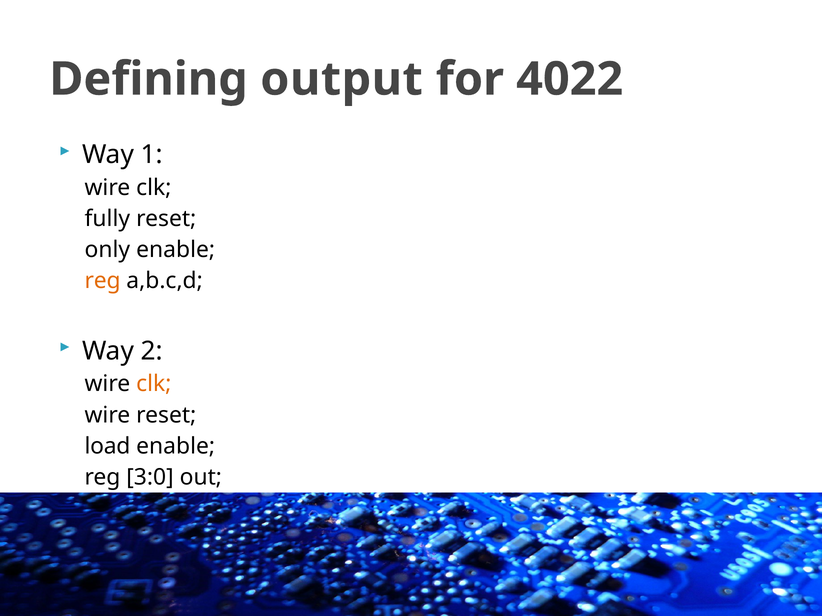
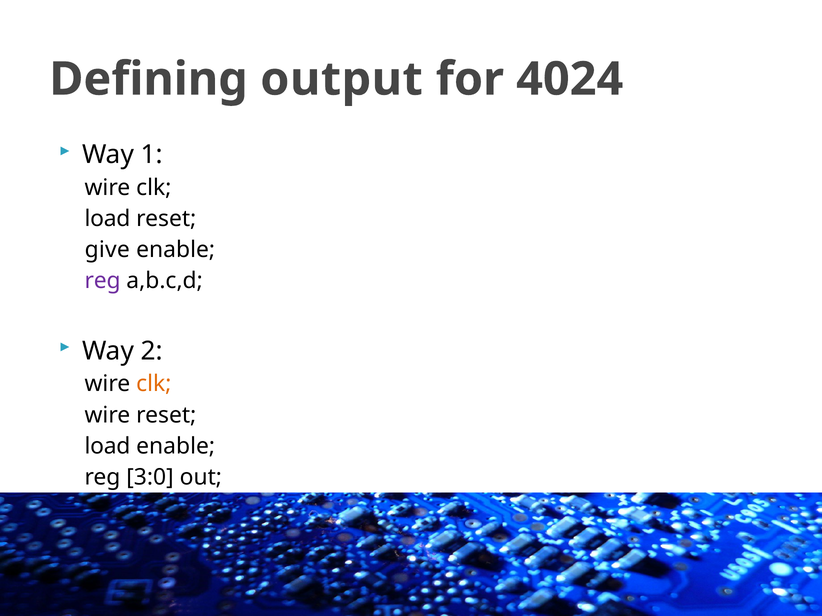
4022: 4022 -> 4024
fully at (107, 219): fully -> load
only: only -> give
reg at (103, 281) colour: orange -> purple
